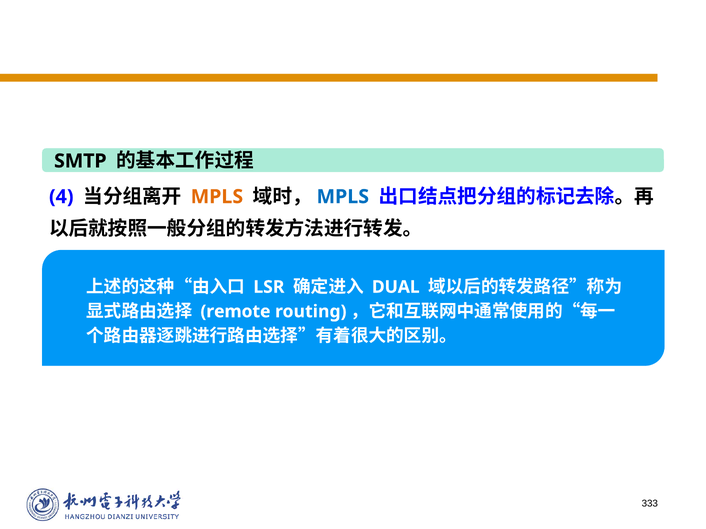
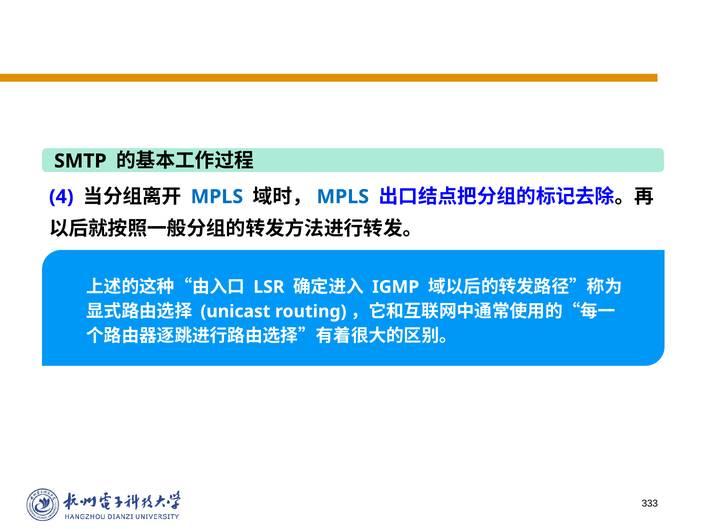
MPLS at (217, 197) colour: orange -> blue
DUAL: DUAL -> IGMP
remote: remote -> unicast
